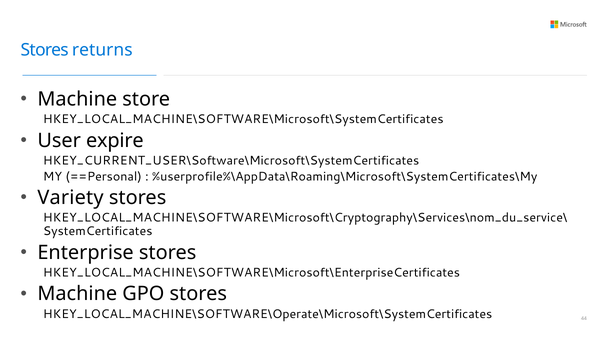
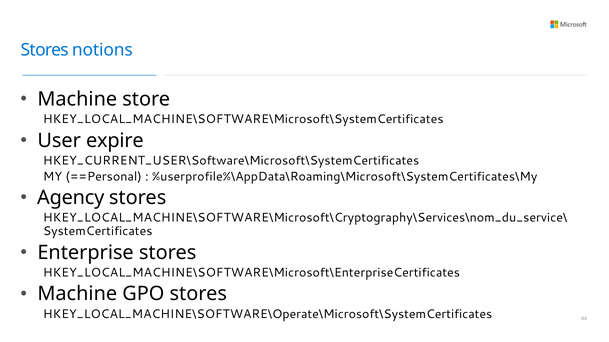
returns: returns -> notions
Variety: Variety -> Agency
